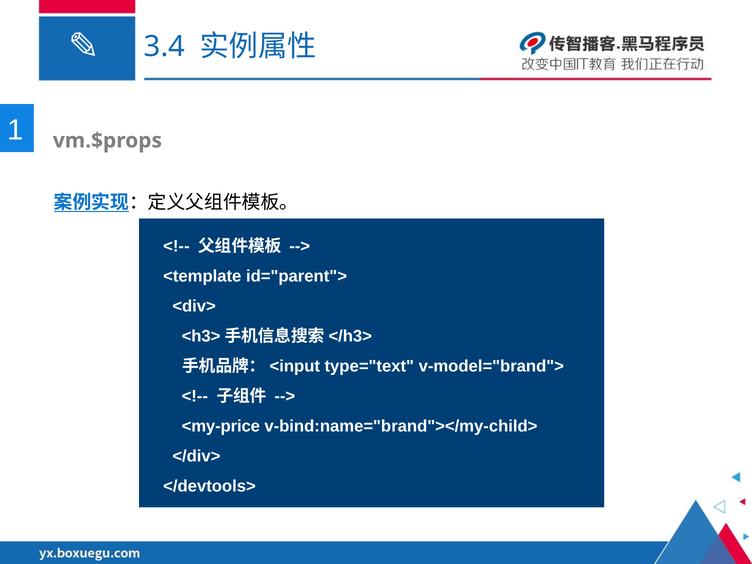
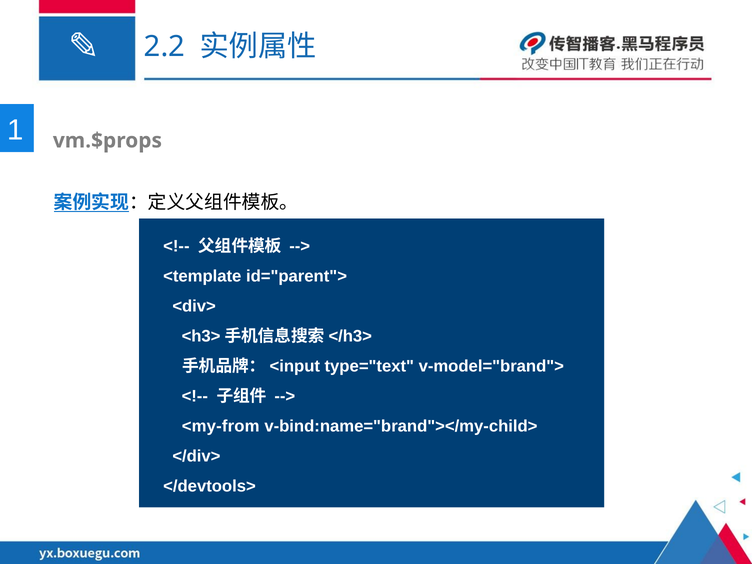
3.4: 3.4 -> 2.2
<my-price: <my-price -> <my-from
